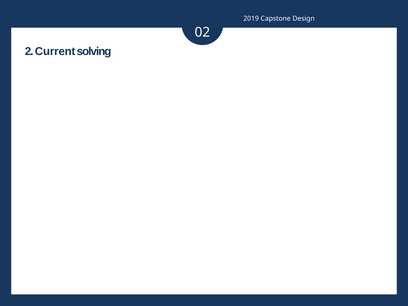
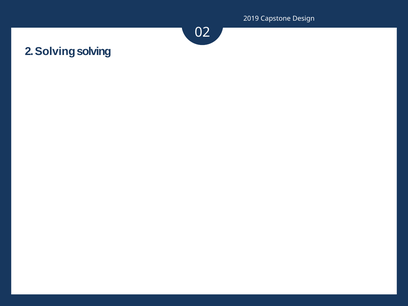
2 Current: Current -> Solving
